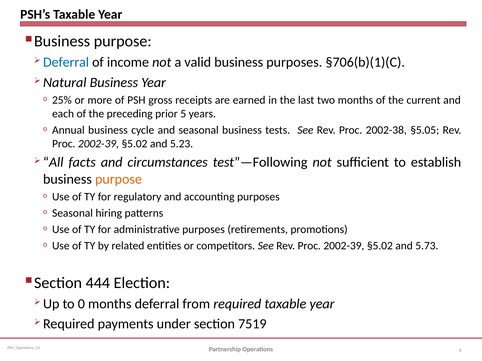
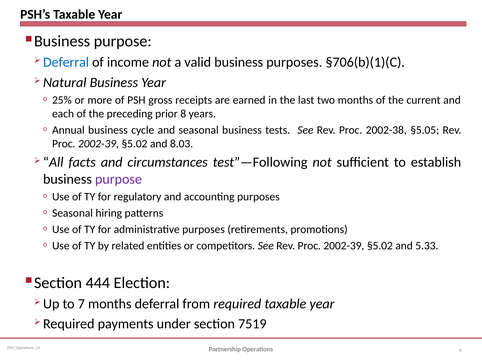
prior 5: 5 -> 8
5.23: 5.23 -> 8.03
purpose at (118, 179) colour: orange -> purple
5.73: 5.73 -> 5.33
0: 0 -> 7
